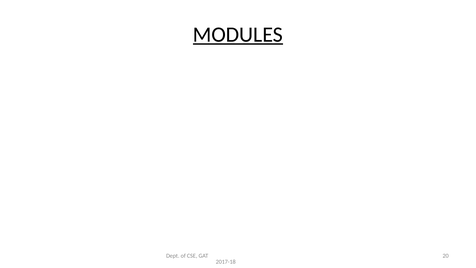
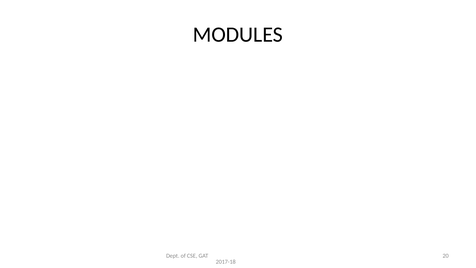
MODULES underline: present -> none
